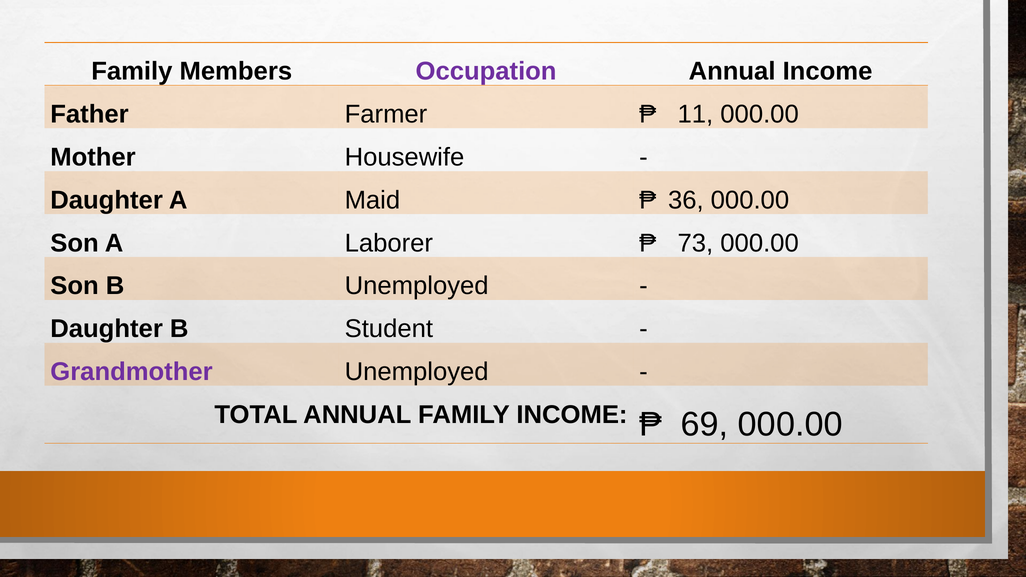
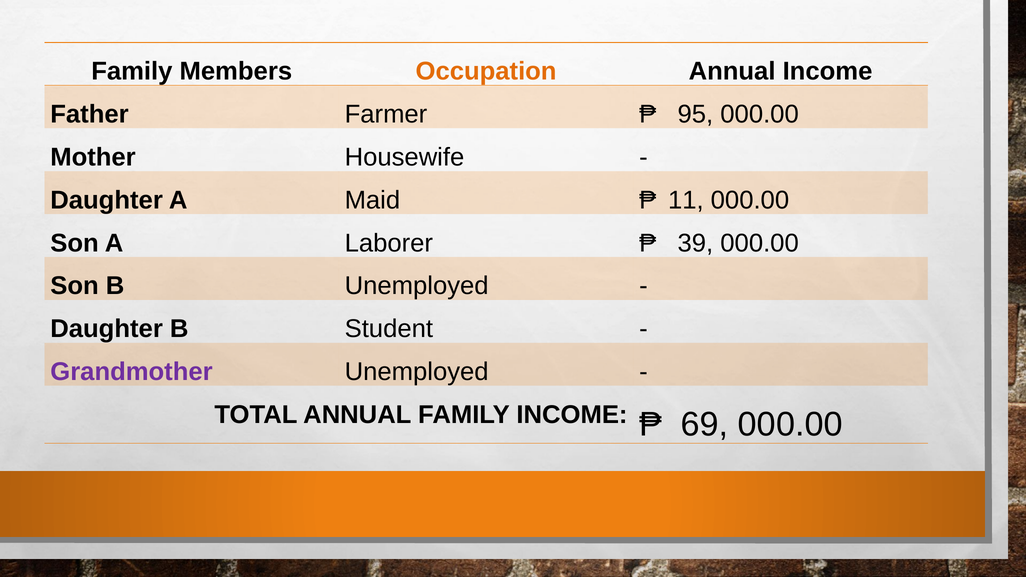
Occupation colour: purple -> orange
11: 11 -> 95
36: 36 -> 11
73: 73 -> 39
